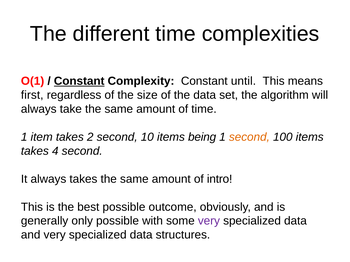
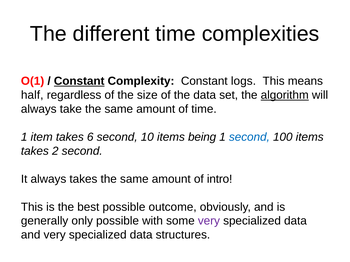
until: until -> logs
first: first -> half
algorithm underline: none -> present
2: 2 -> 6
second at (249, 137) colour: orange -> blue
4: 4 -> 2
